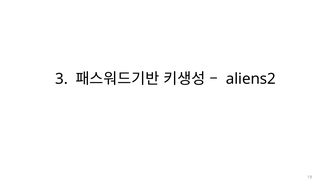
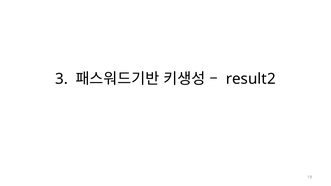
aliens2: aliens2 -> result2
